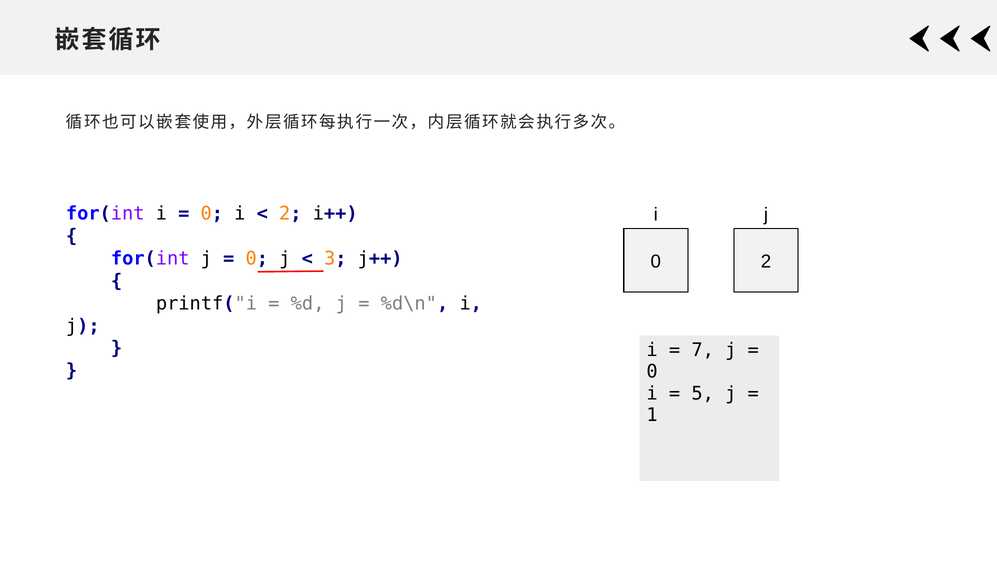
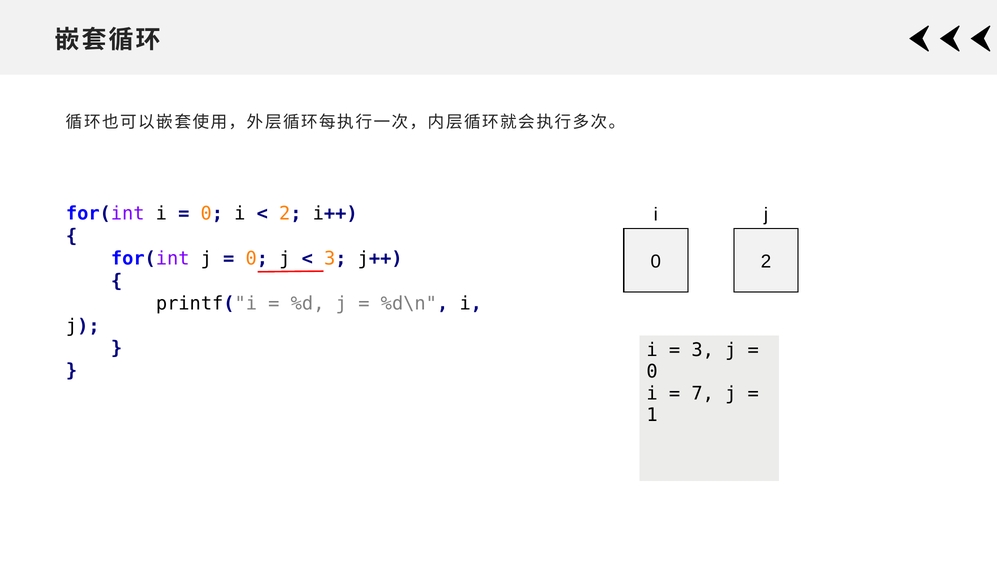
7 at (703, 350): 7 -> 3
5: 5 -> 7
